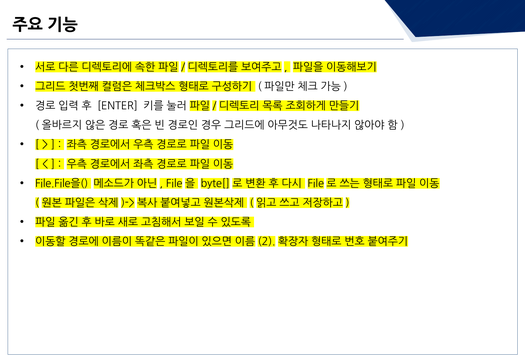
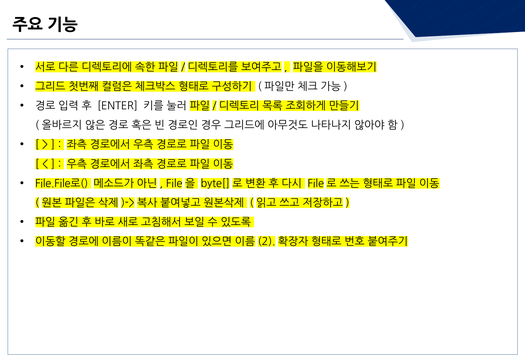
File.File을(: File.File을( -> File.File로(
